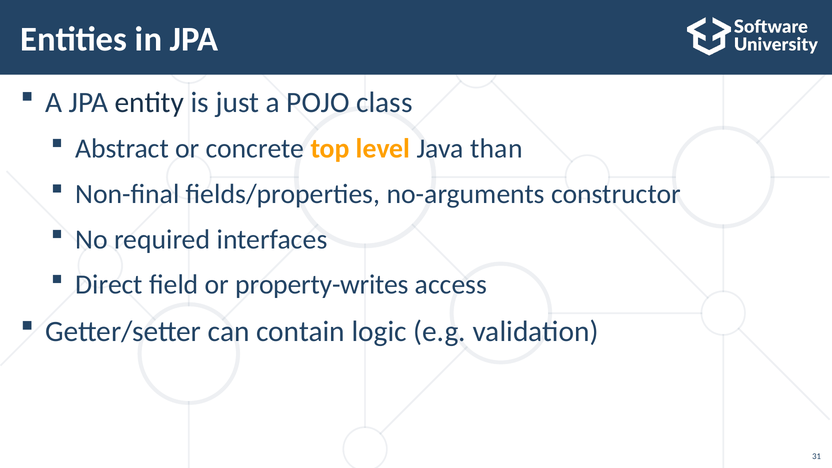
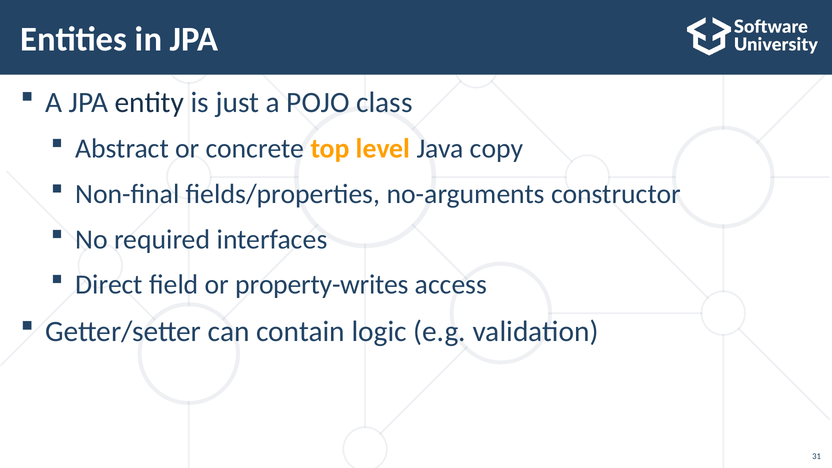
than: than -> copy
